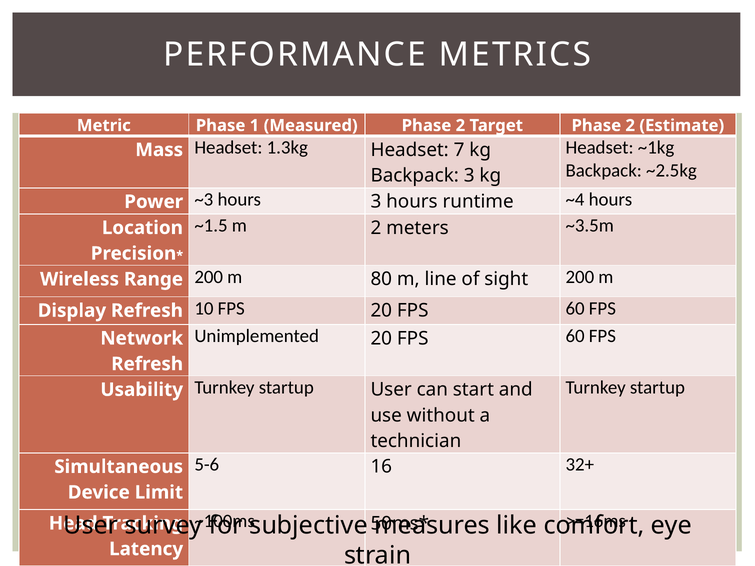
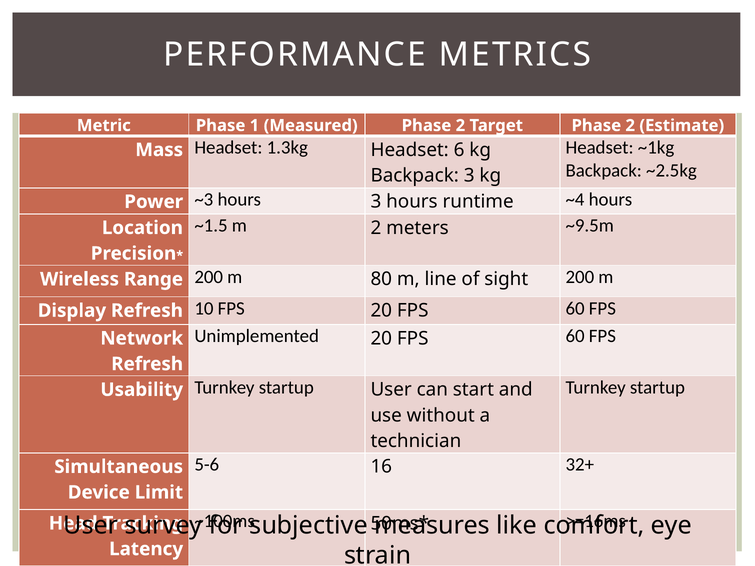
7: 7 -> 6
~3.5m: ~3.5m -> ~9.5m
